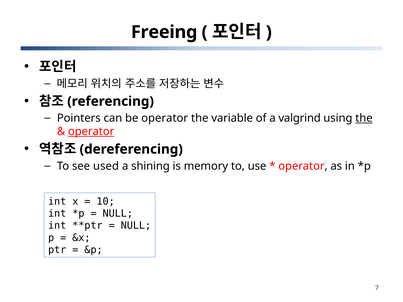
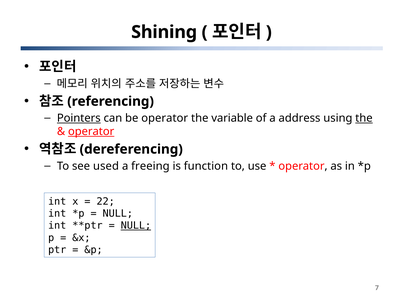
Freeing: Freeing -> Shining
Pointers underline: none -> present
valgrind: valgrind -> address
shining: shining -> freeing
memory: memory -> function
10: 10 -> 22
NULL at (136, 226) underline: none -> present
